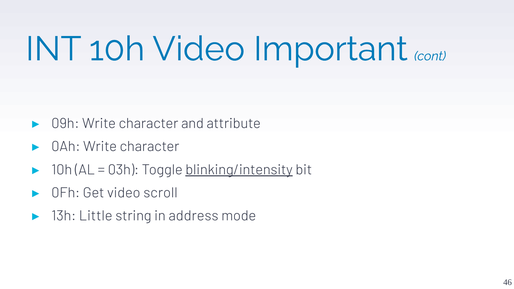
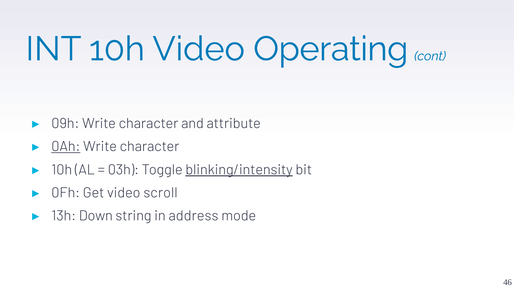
Important: Important -> Operating
0Ah underline: none -> present
Little: Little -> Down
